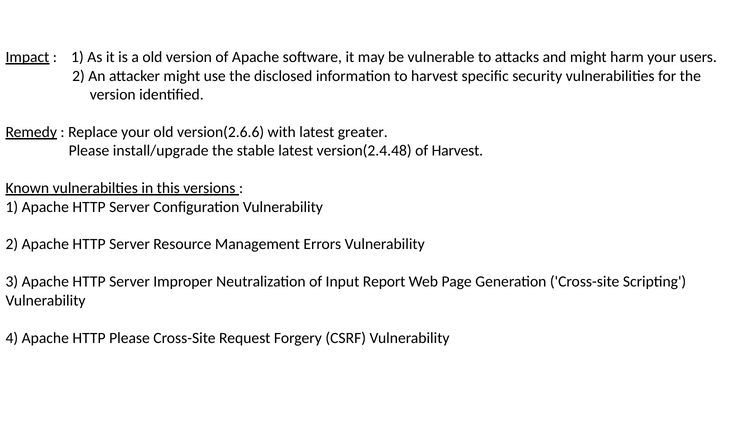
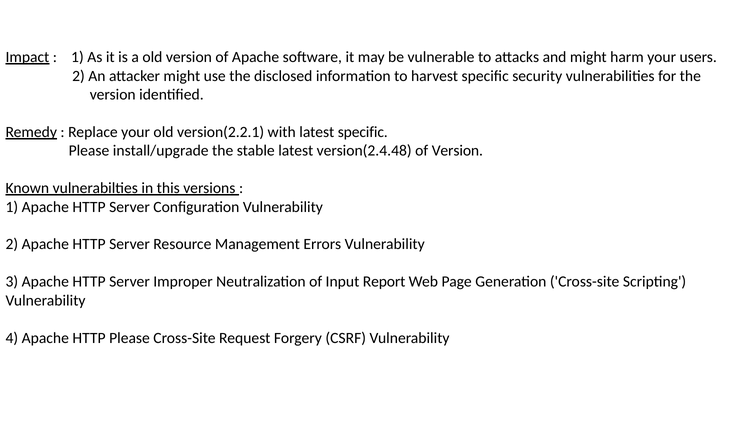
version(2.6.6: version(2.6.6 -> version(2.2.1
latest greater: greater -> specific
of Harvest: Harvest -> Version
